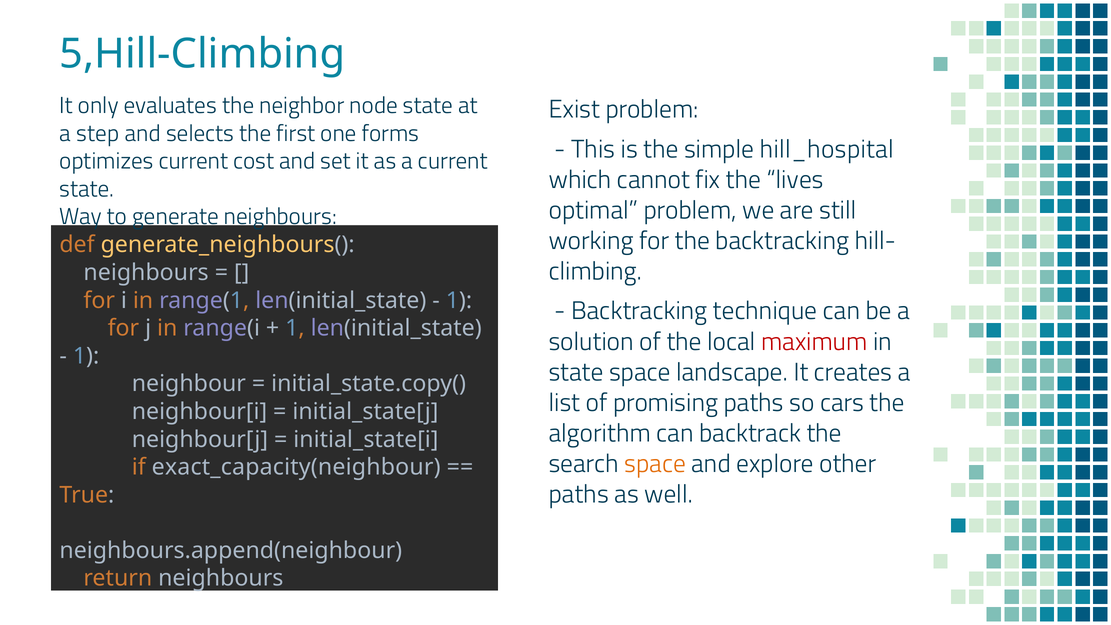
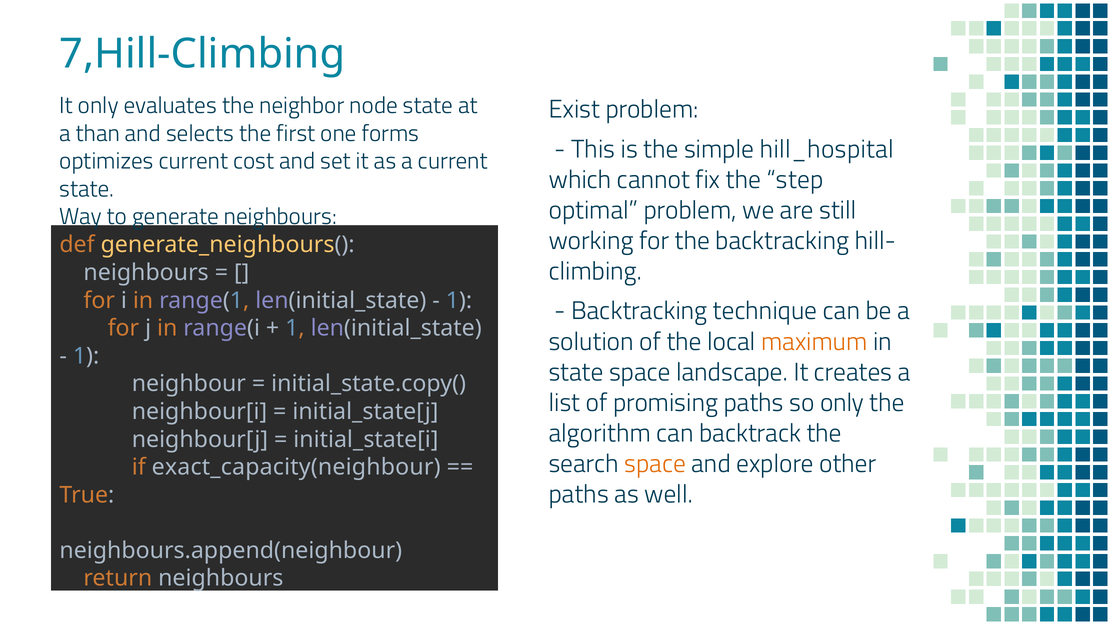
5,Hill-Climbing: 5,Hill-Climbing -> 7,Hill-Climbing
step: step -> than
lives: lives -> step
maximum colour: red -> orange
so cars: cars -> only
